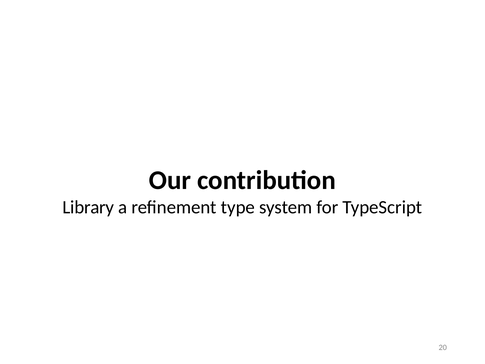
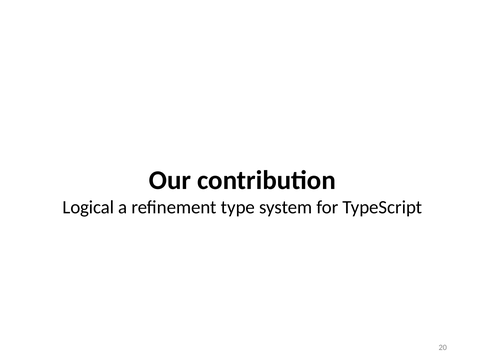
Library: Library -> Logical
